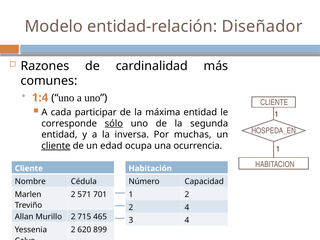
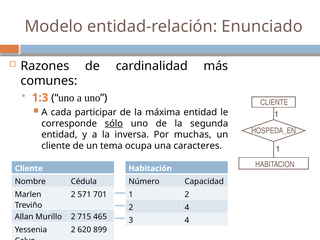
Diseñador: Diseñador -> Enunciado
1:4: 1:4 -> 1:3
cliente at (56, 146) underline: present -> none
edad: edad -> tema
ocurrencia: ocurrencia -> caracteres
